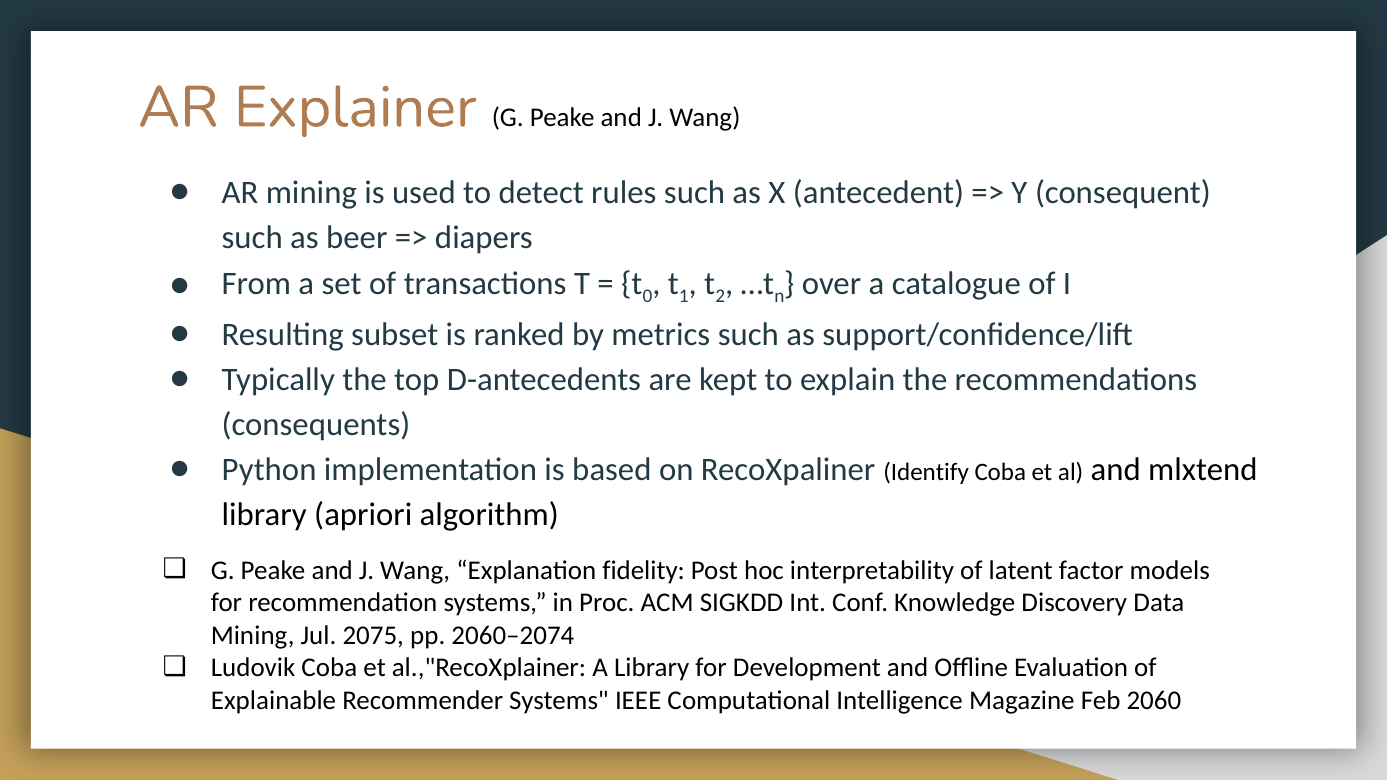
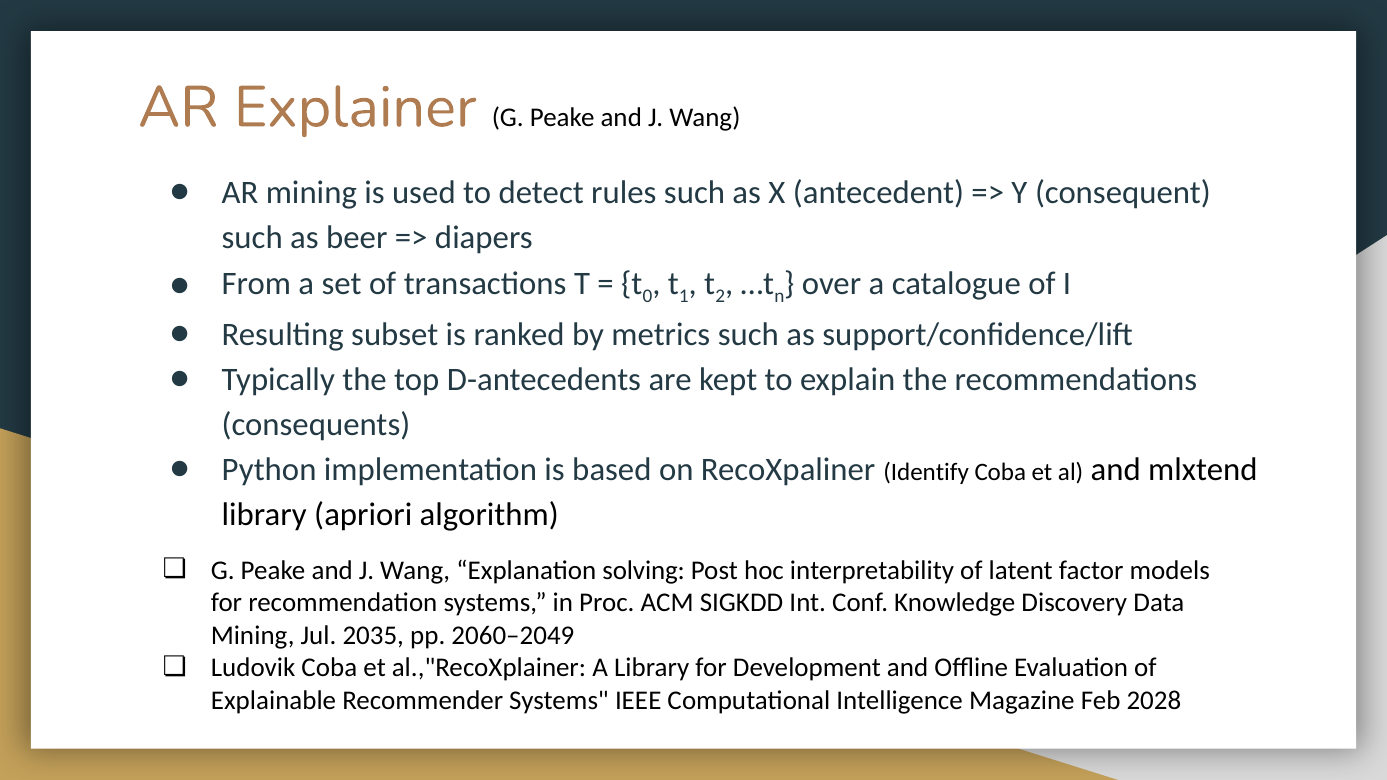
fidelity: fidelity -> solving
2075: 2075 -> 2035
2060–2074: 2060–2074 -> 2060–2049
2060: 2060 -> 2028
